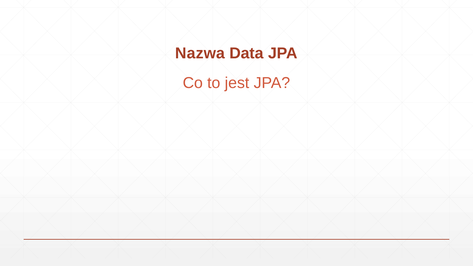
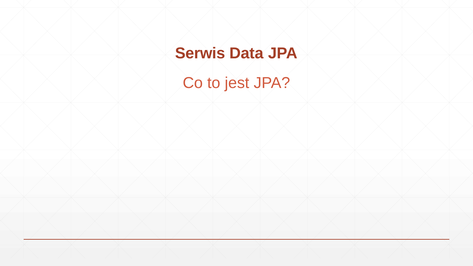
Nazwa: Nazwa -> Serwis
